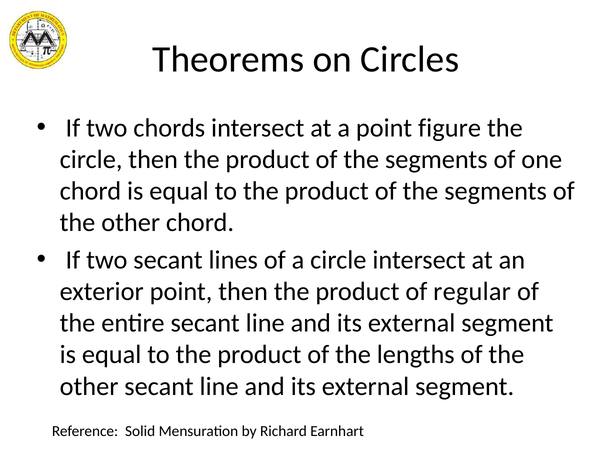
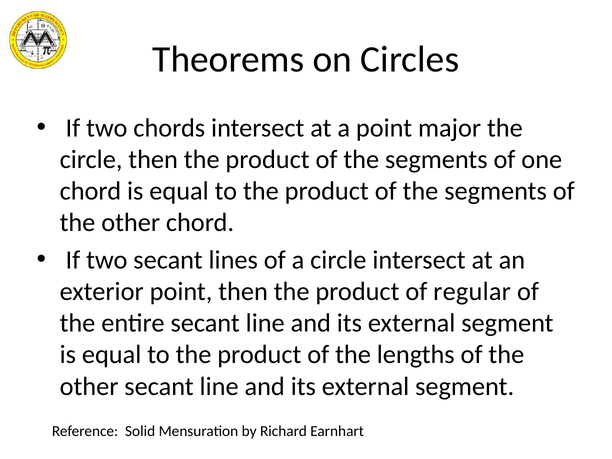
figure: figure -> major
